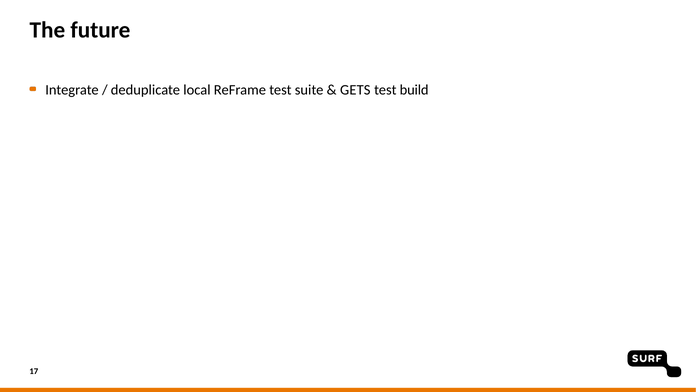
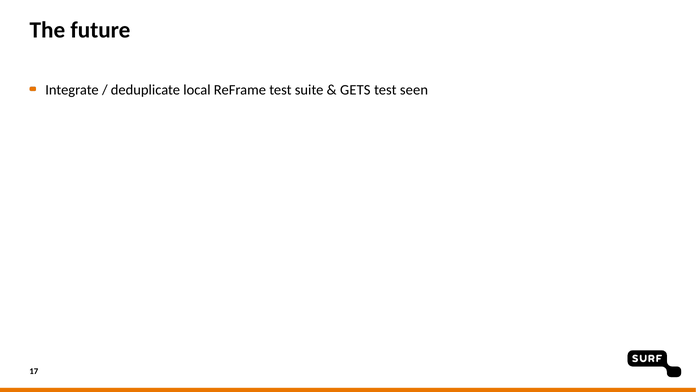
build: build -> seen
